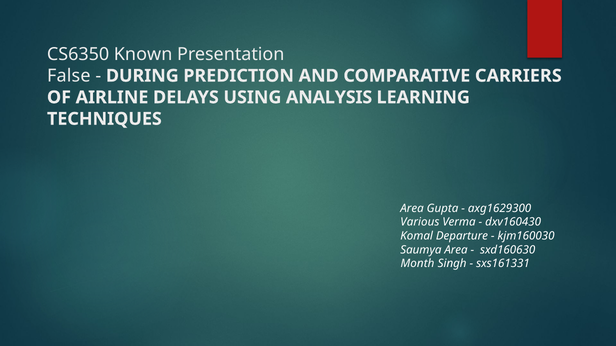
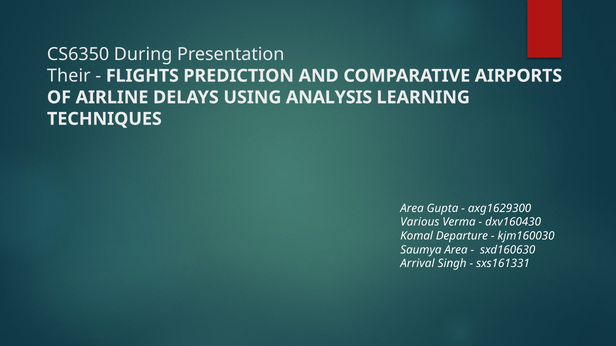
Known: Known -> During
False: False -> Their
DURING: DURING -> FLIGHTS
CARRIERS: CARRIERS -> AIRPORTS
Month: Month -> Arrival
